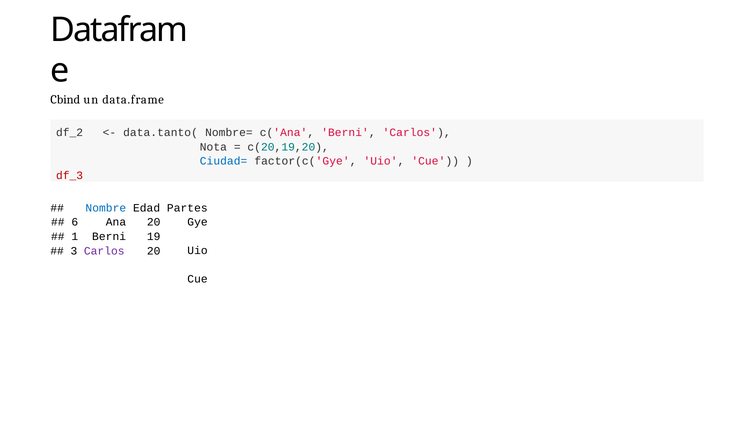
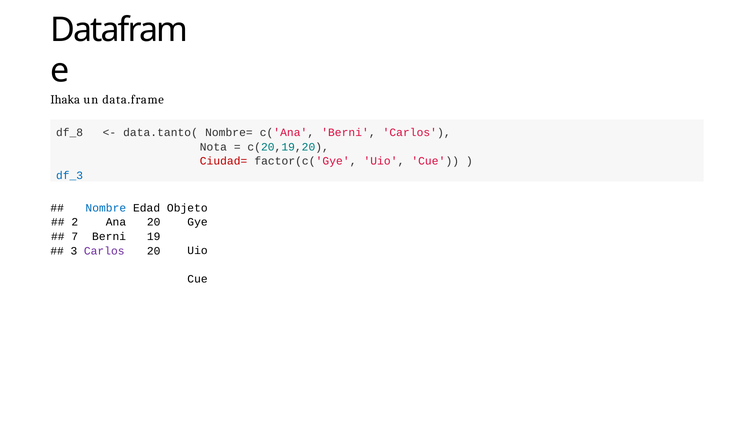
Cbind: Cbind -> Ihaka
df_2: df_2 -> df_8
Ciudad= colour: blue -> red
df_3 colour: red -> blue
Partes: Partes -> Objeto
6: 6 -> 2
1: 1 -> 7
